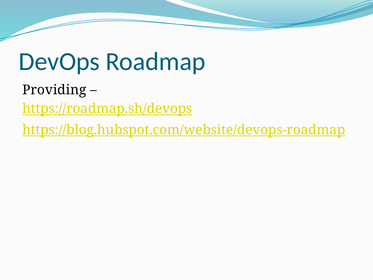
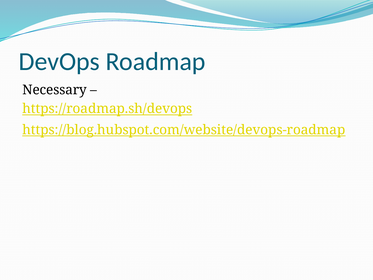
Providing: Providing -> Necessary
